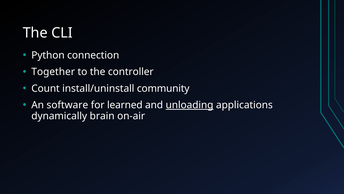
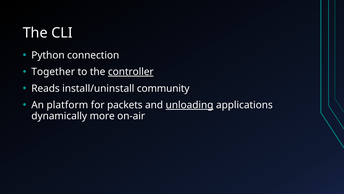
controller underline: none -> present
Count: Count -> Reads
software: software -> platform
learned: learned -> packets
brain: brain -> more
